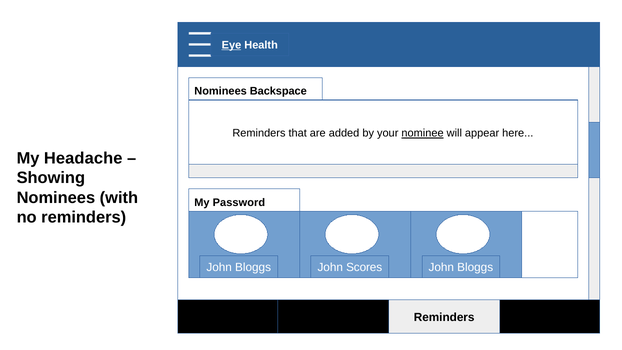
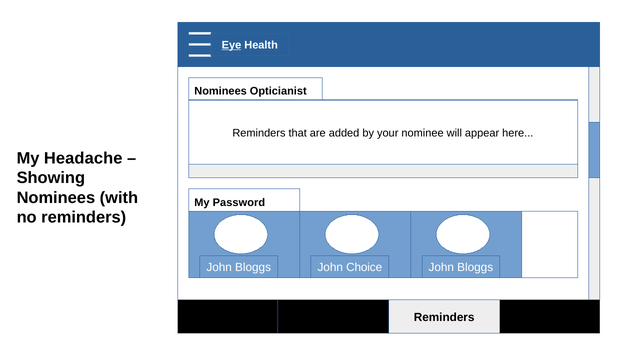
Backspace: Backspace -> Opticianist
nominee underline: present -> none
Scores: Scores -> Choice
